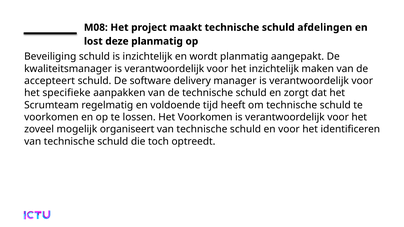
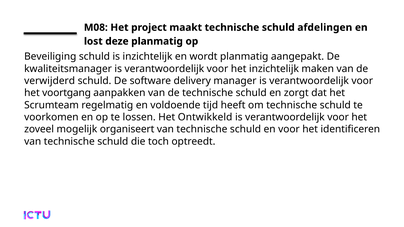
accepteert: accepteert -> verwijderd
specifieke: specifieke -> voortgang
Het Voorkomen: Voorkomen -> Ontwikkeld
